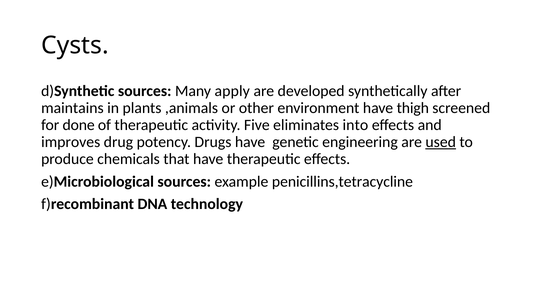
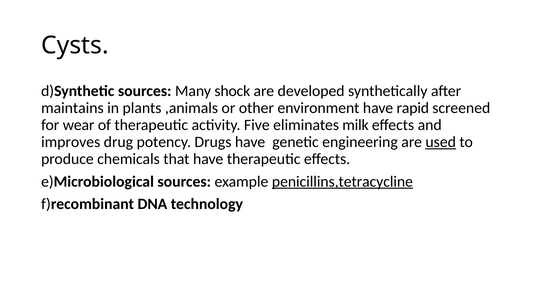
apply: apply -> shock
thigh: thigh -> rapid
done: done -> wear
into: into -> milk
penicillins,tetracycline underline: none -> present
